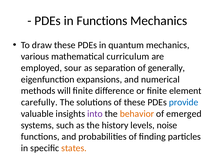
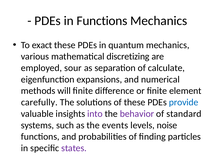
draw: draw -> exact
curriculum: curriculum -> discretizing
generally: generally -> calculate
behavior colour: orange -> purple
emerged: emerged -> standard
history: history -> events
states colour: orange -> purple
